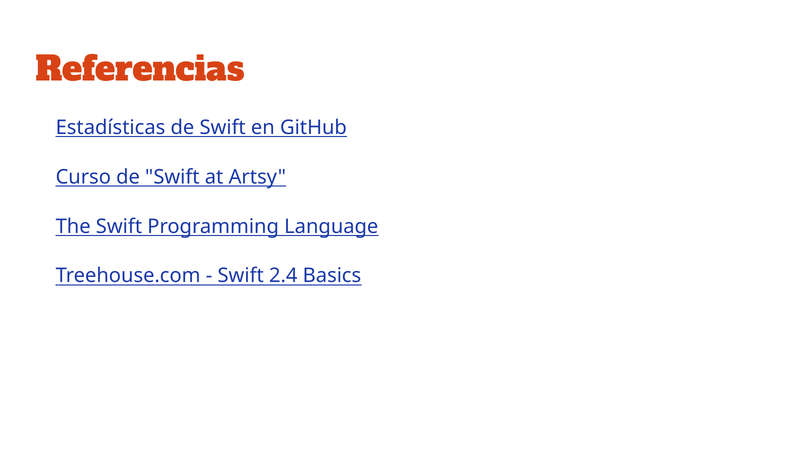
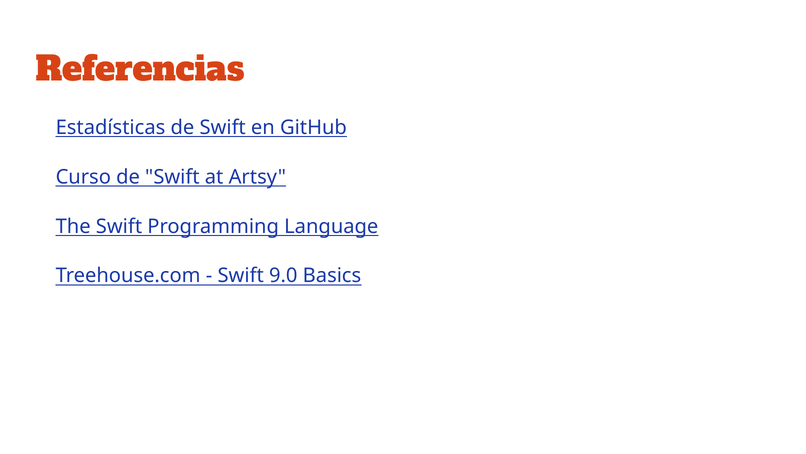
2.4: 2.4 -> 9.0
